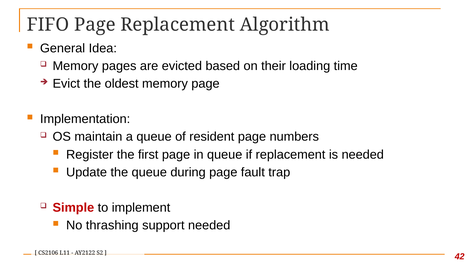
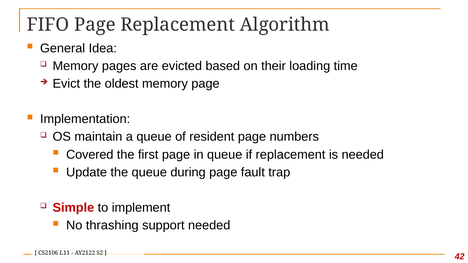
Register: Register -> Covered
